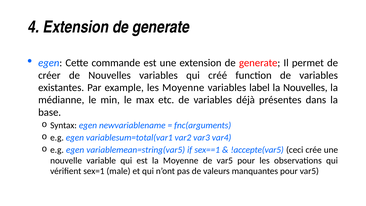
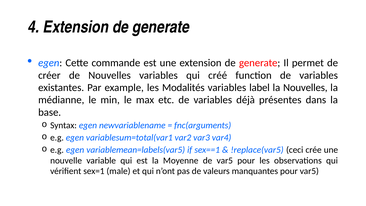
les Moyenne: Moyenne -> Modalités
variablemean=string(var5: variablemean=string(var5 -> variablemean=labels(var5
!accepte(var5: !accepte(var5 -> !replace(var5
